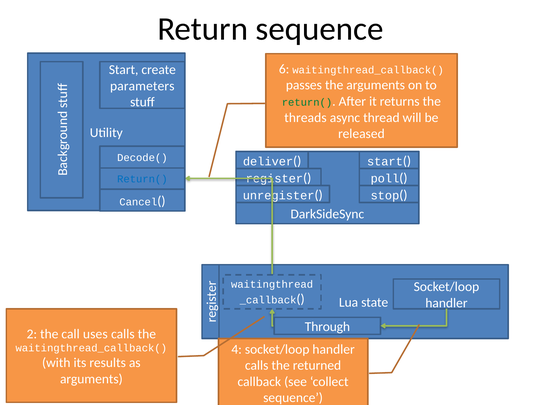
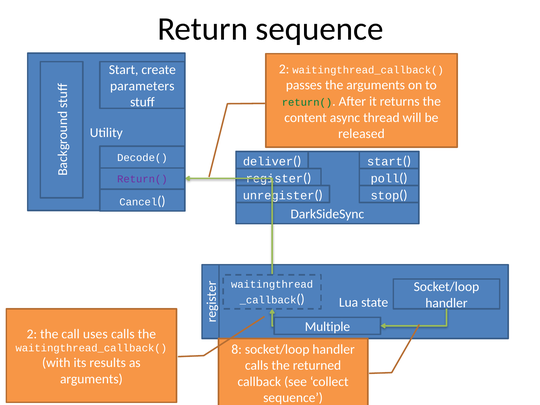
6 at (284, 69): 6 -> 2
threads: threads -> content
Return( at (142, 179) colour: blue -> purple
Through: Through -> Multiple
4: 4 -> 8
